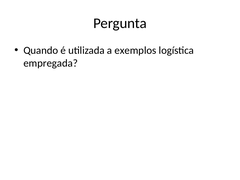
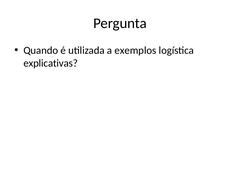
empregada: empregada -> explicativas
